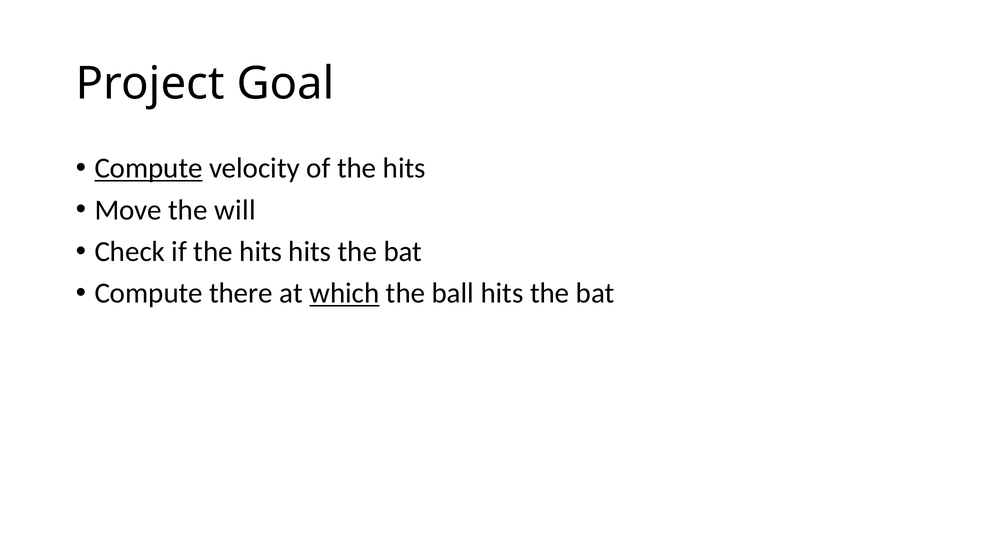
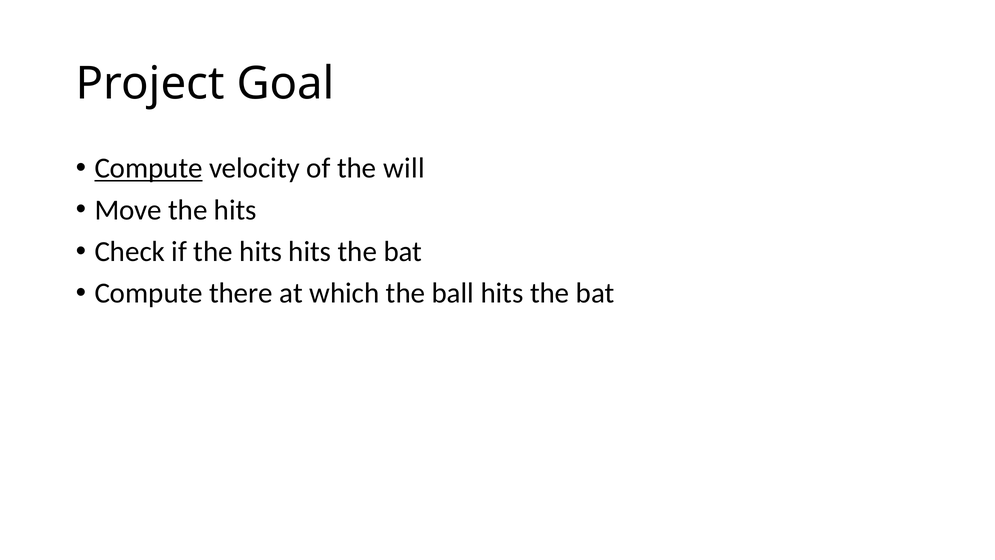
of the hits: hits -> will
Move the will: will -> hits
which underline: present -> none
